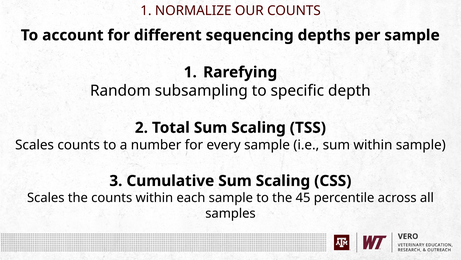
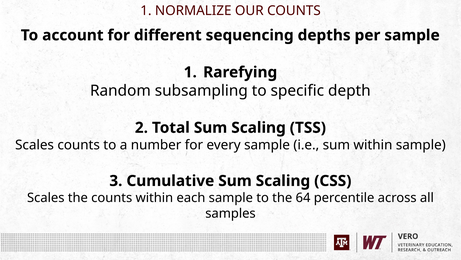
45: 45 -> 64
